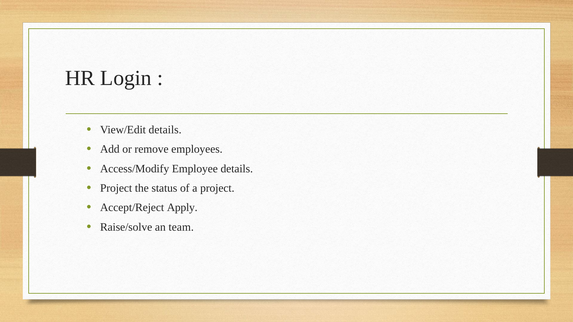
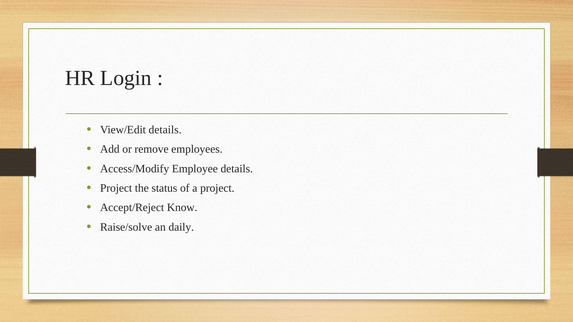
Apply: Apply -> Know
team: team -> daily
